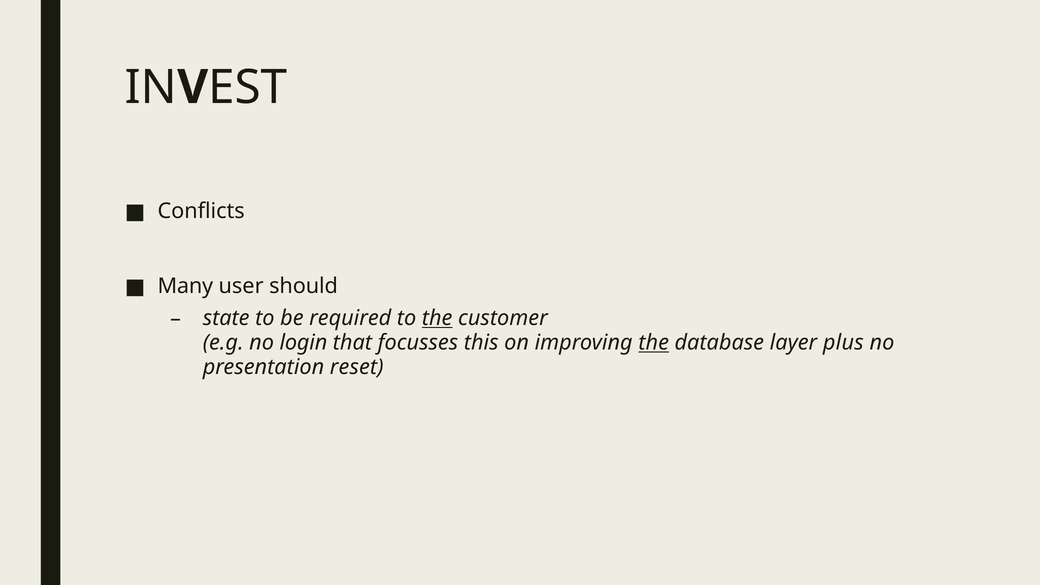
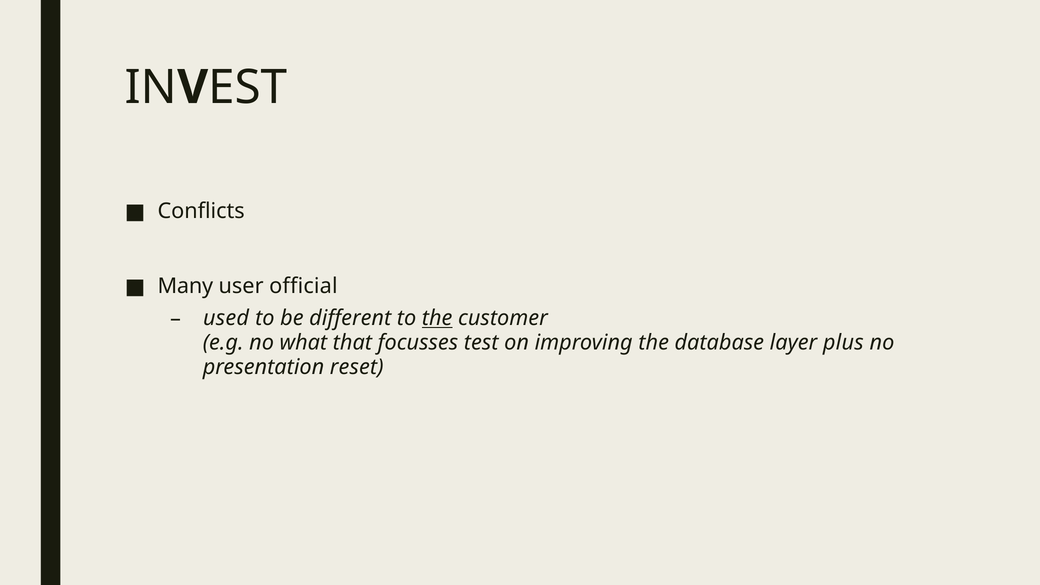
should: should -> official
state: state -> used
required: required -> different
login: login -> what
this: this -> test
the at (654, 343) underline: present -> none
